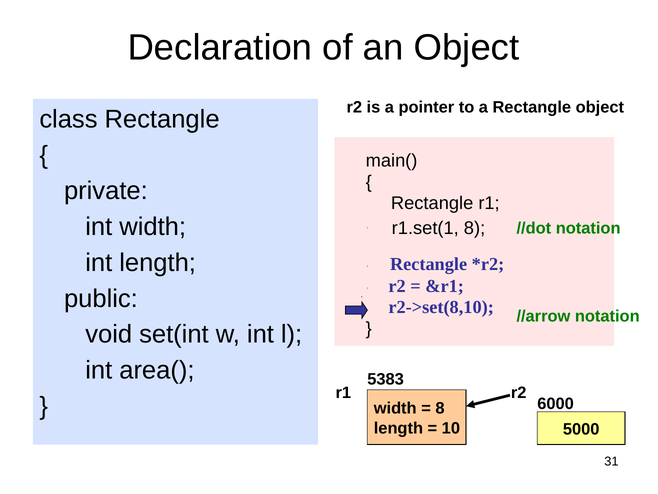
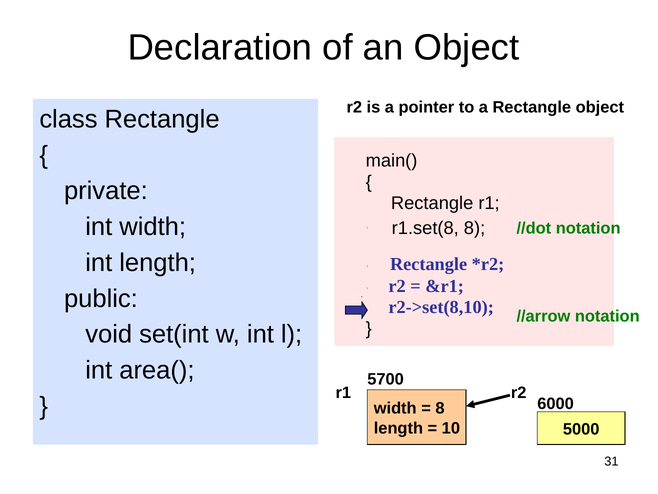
r1.set(1: r1.set(1 -> r1.set(8
5383: 5383 -> 5700
